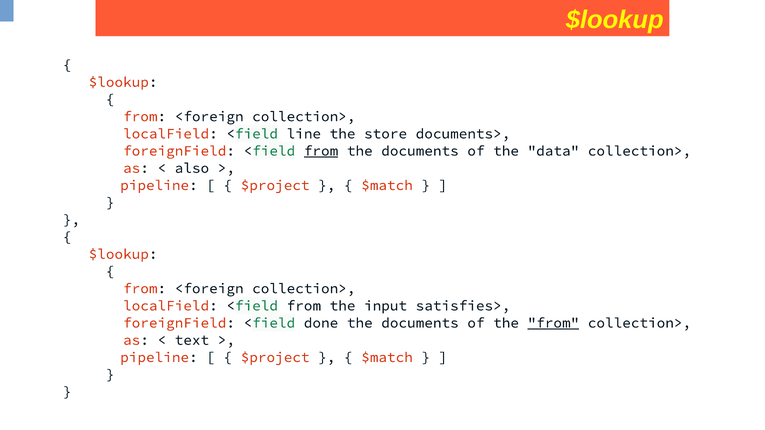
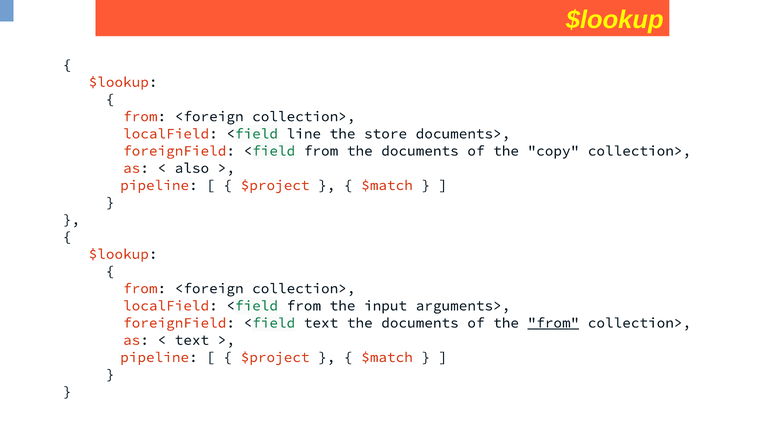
from at (321, 151) underline: present -> none
data: data -> copy
satisfies>: satisfies> -> arguments>
<field done: done -> text
